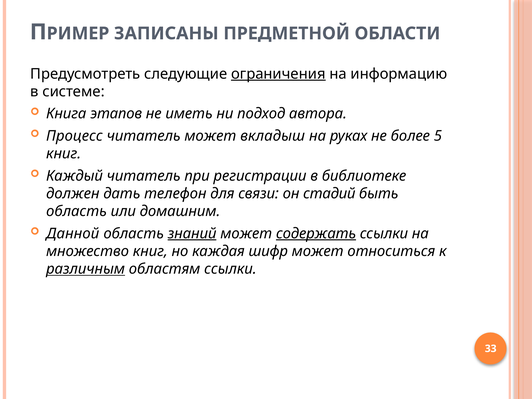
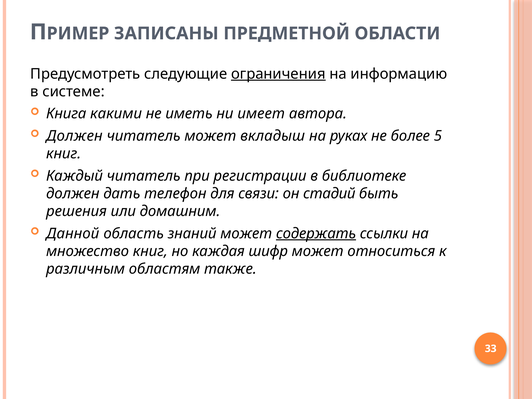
этапов: этапов -> какими
подход: подход -> имеет
Процесс at (74, 136): Процесс -> Должен
область at (76, 211): область -> решения
знаний underline: present -> none
различным underline: present -> none
областям ссылки: ссылки -> также
